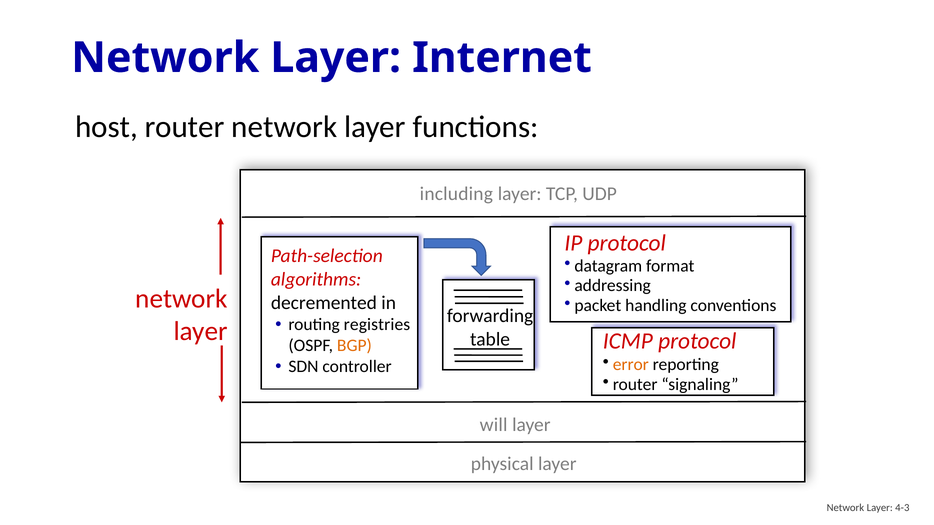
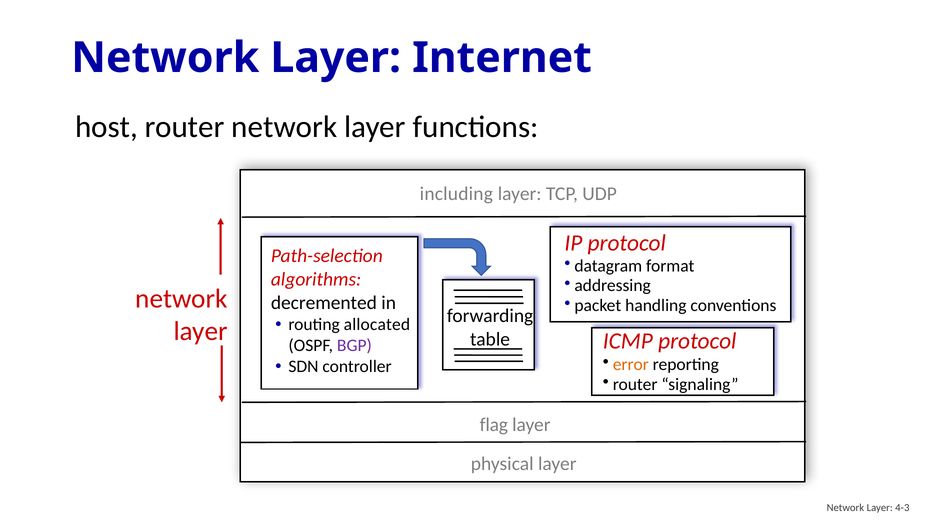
registries: registries -> allocated
BGP colour: orange -> purple
will: will -> flag
